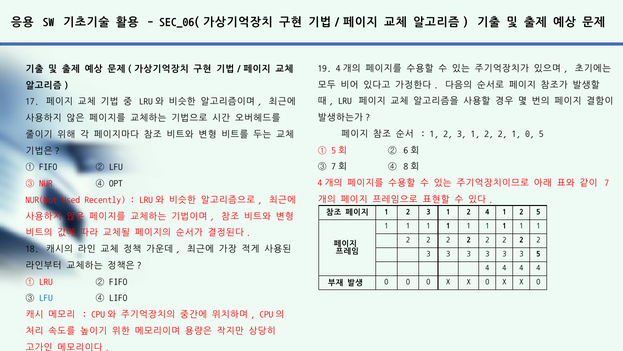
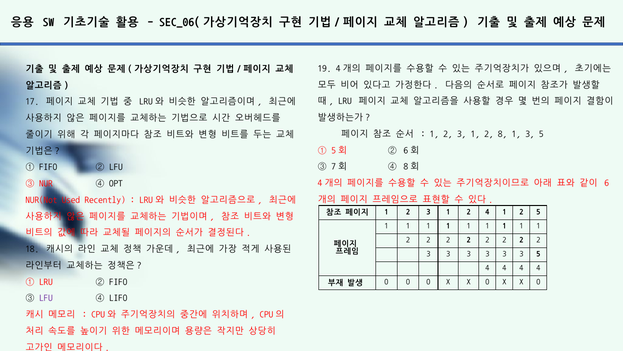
3 1 2 2: 2 -> 8
1 0: 0 -> 3
7: 7 -> 6
LFU at (46, 297) colour: blue -> purple
